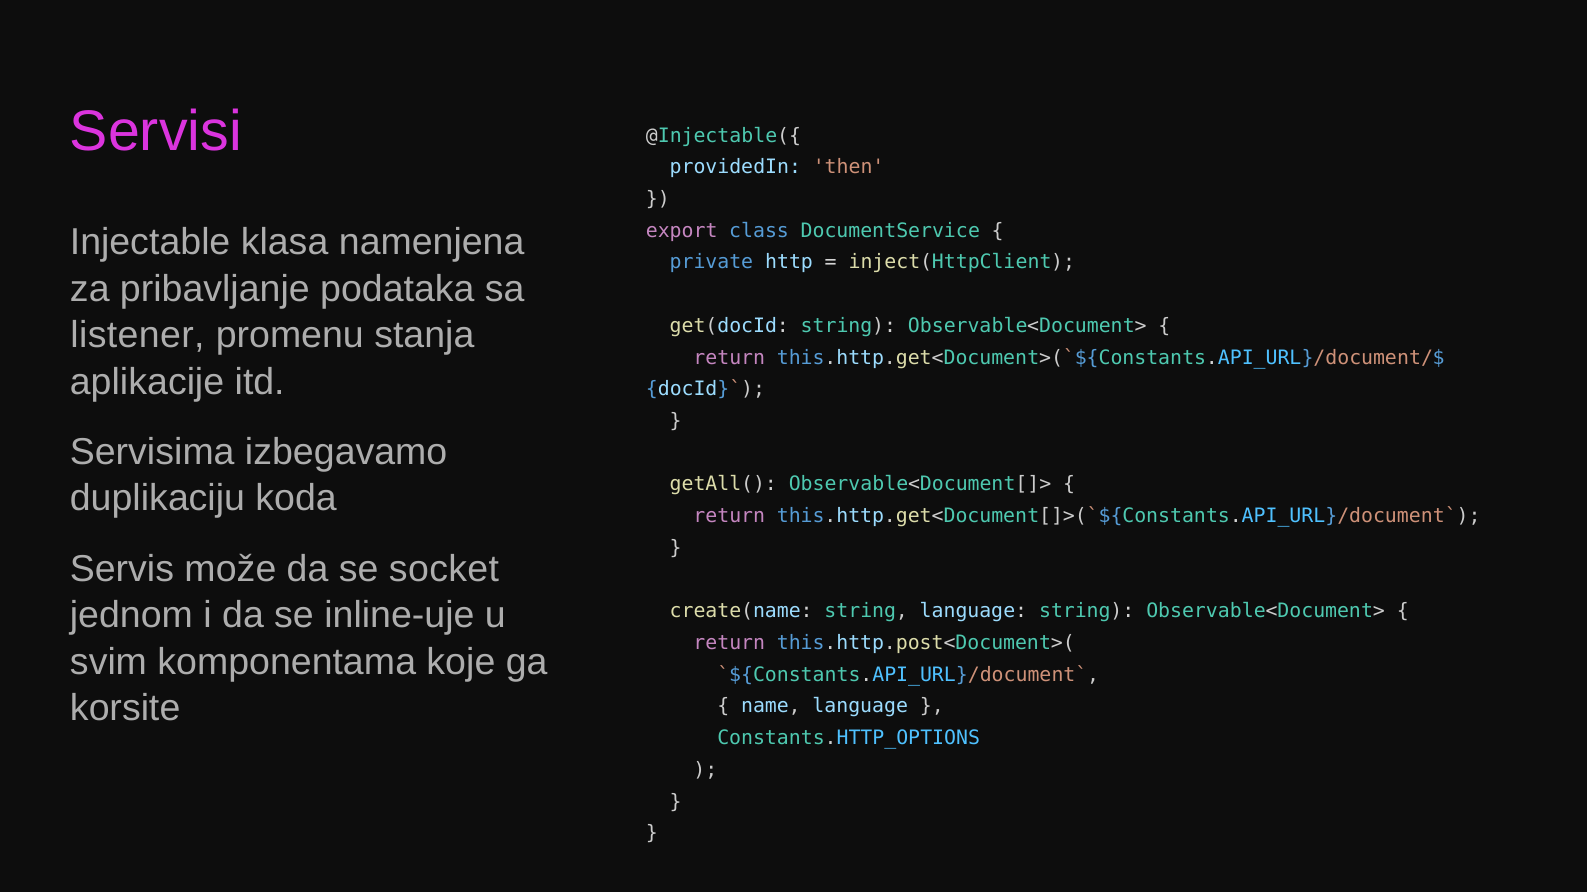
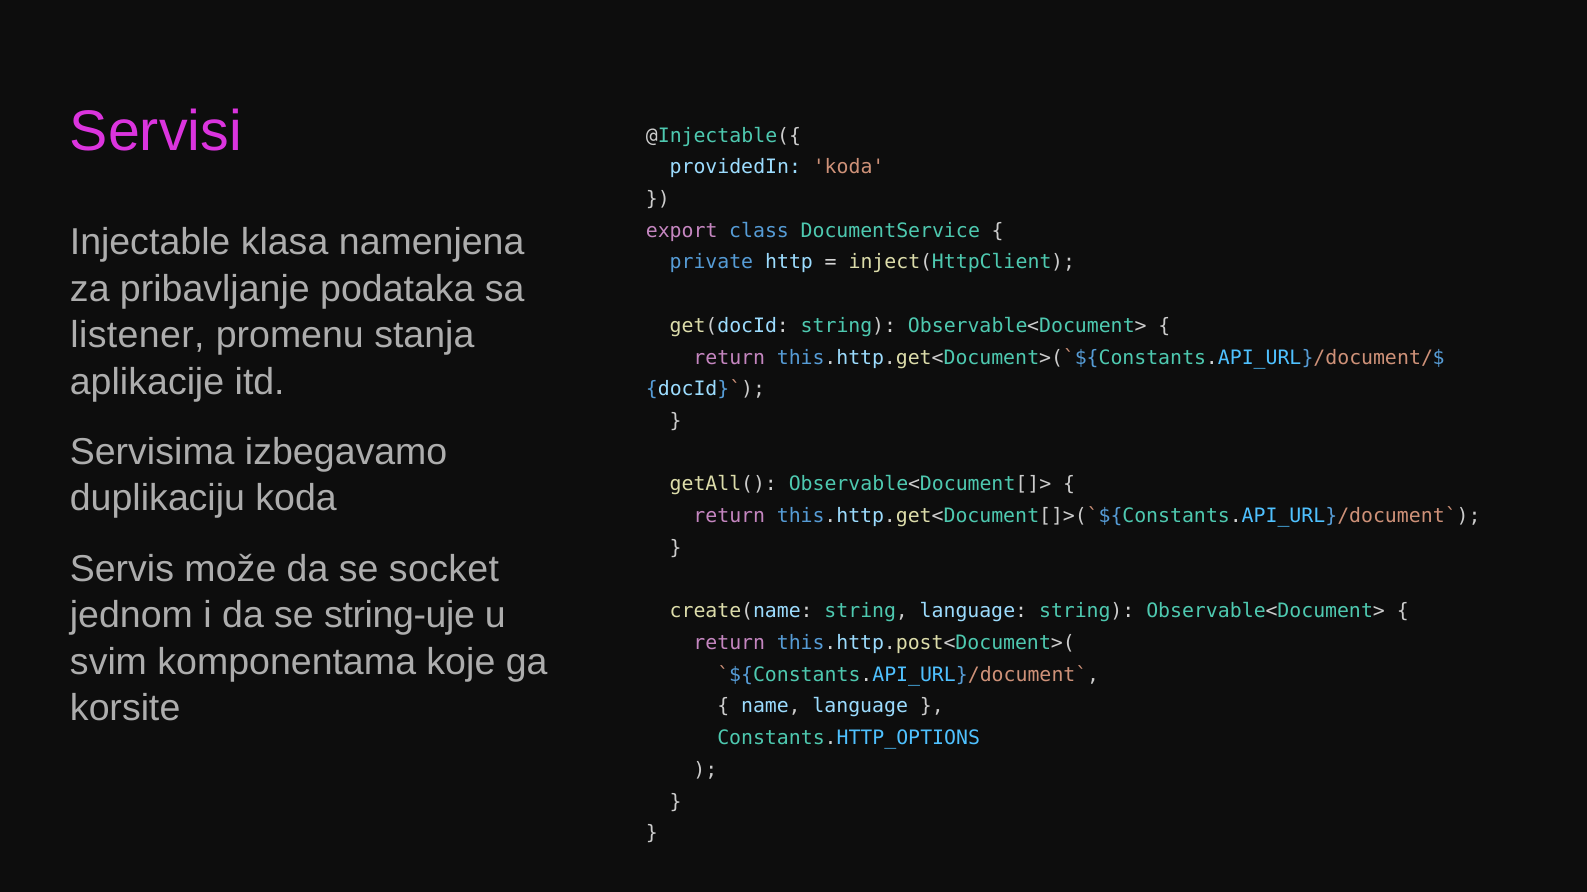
providedIn then: then -> koda
inline-uje: inline-uje -> string-uje
